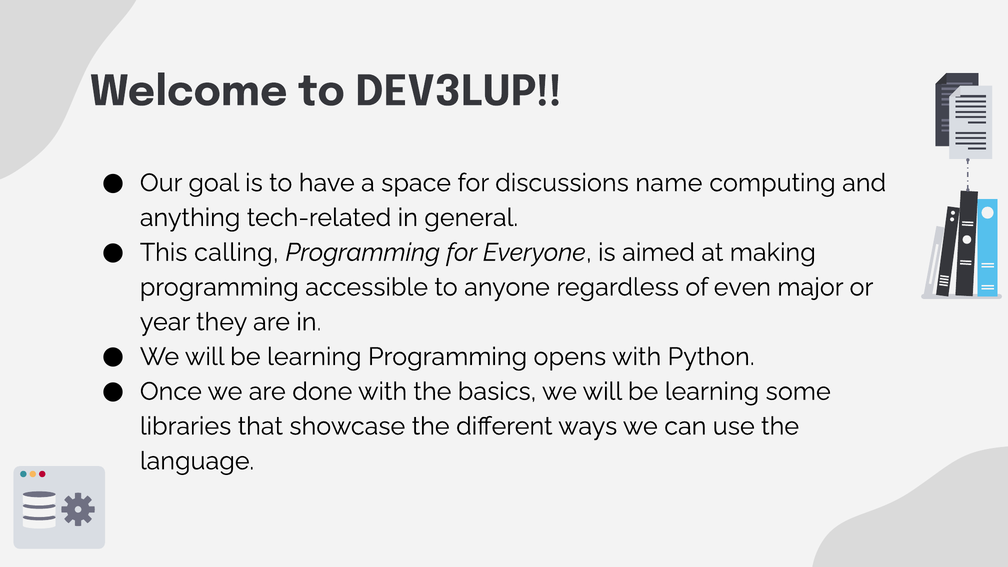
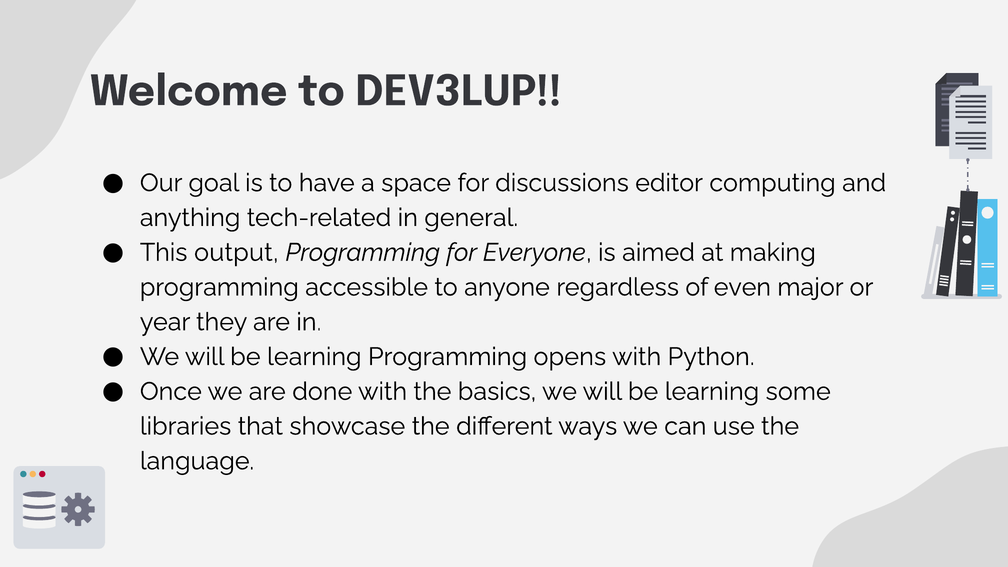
name: name -> editor
calling: calling -> output
